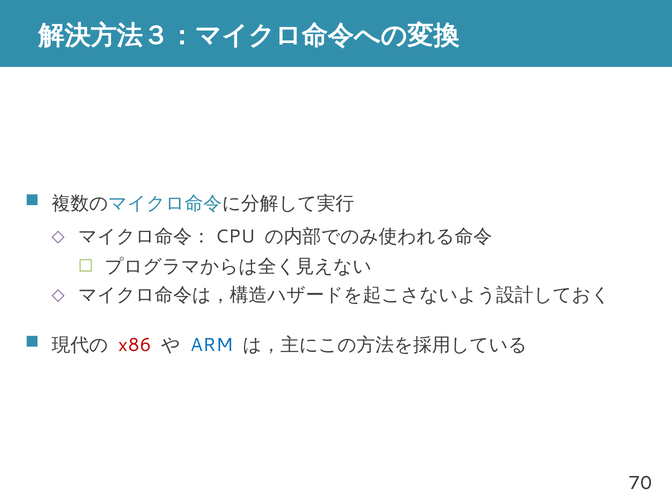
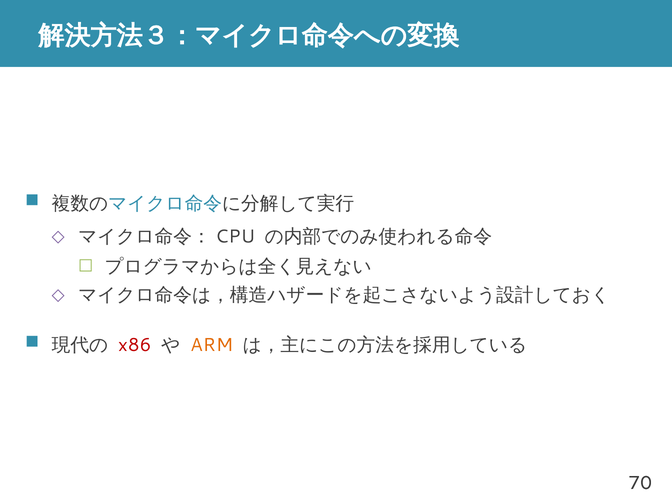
ARM colour: blue -> orange
